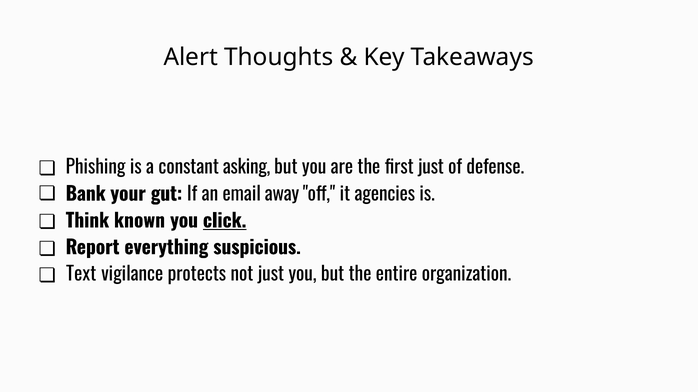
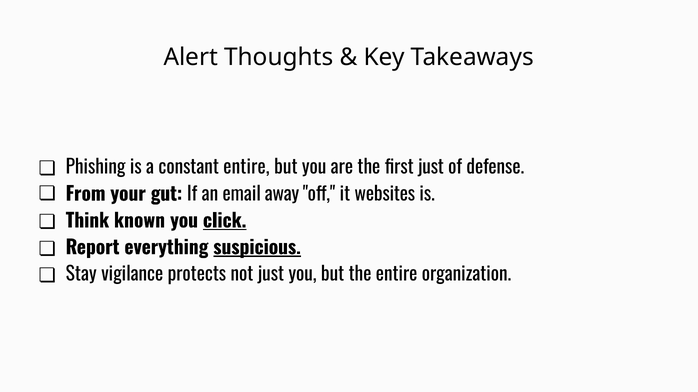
constant asking: asking -> entire
Bank: Bank -> From
agencies: agencies -> websites
suspicious underline: none -> present
Text: Text -> Stay
